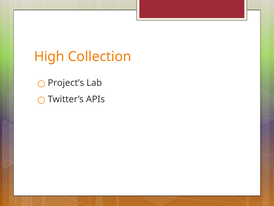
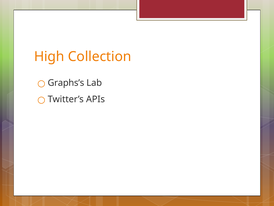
Project’s: Project’s -> Graphs’s
